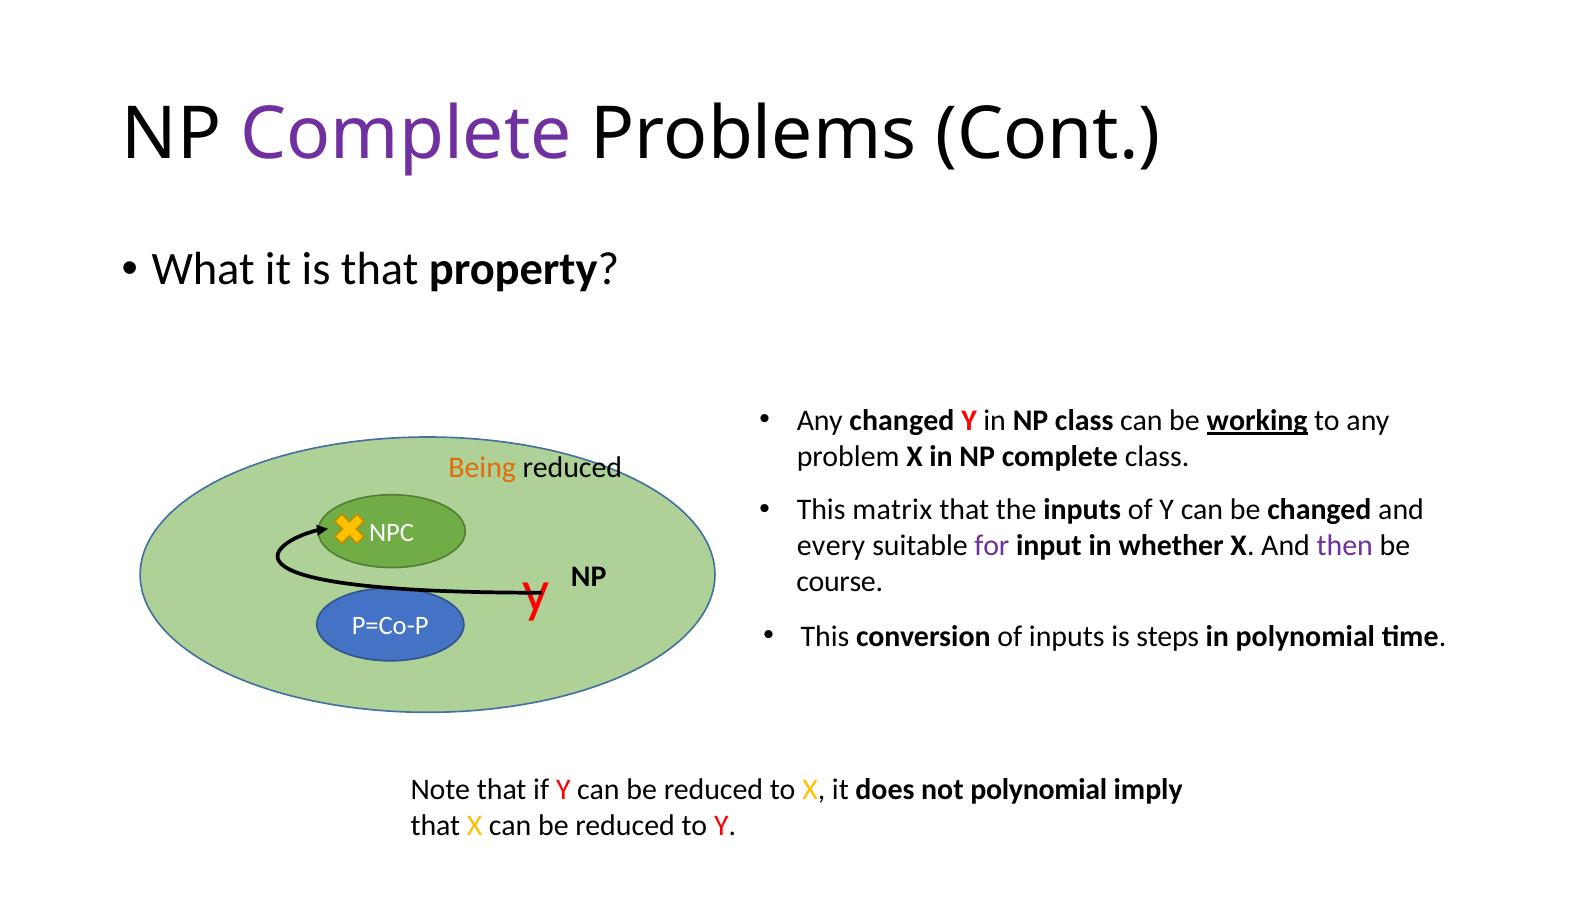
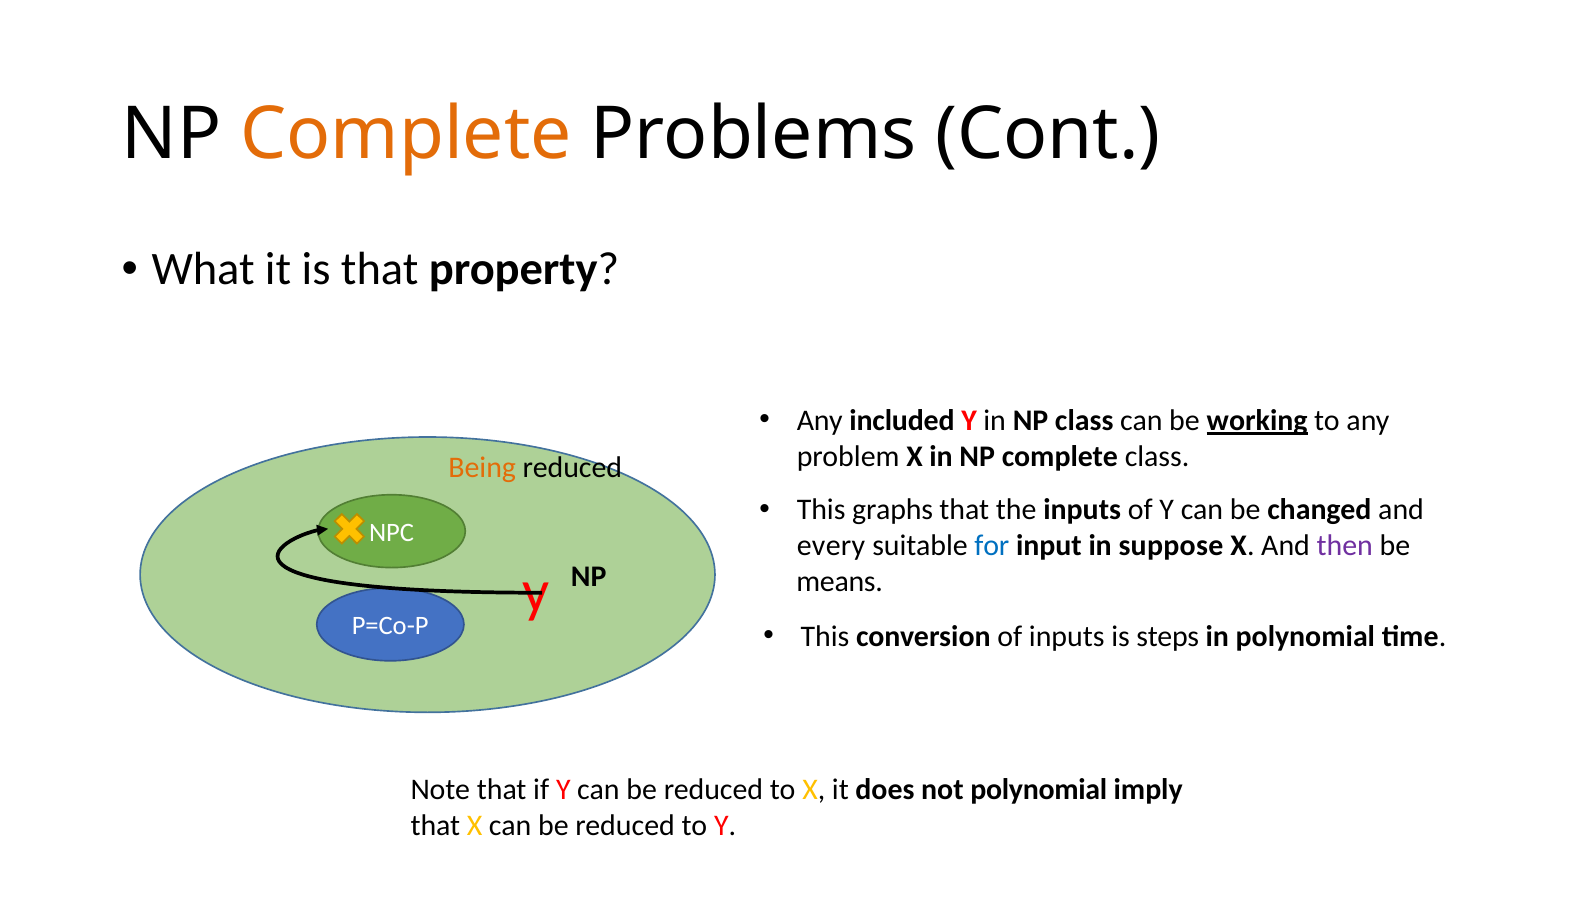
Complete at (406, 134) colour: purple -> orange
Any changed: changed -> included
matrix: matrix -> graphs
for colour: purple -> blue
whether: whether -> suppose
course: course -> means
